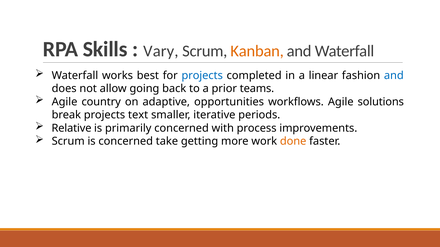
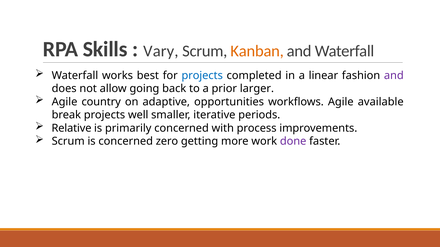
and at (394, 76) colour: blue -> purple
teams: teams -> larger
solutions: solutions -> available
text: text -> well
take: take -> zero
done colour: orange -> purple
